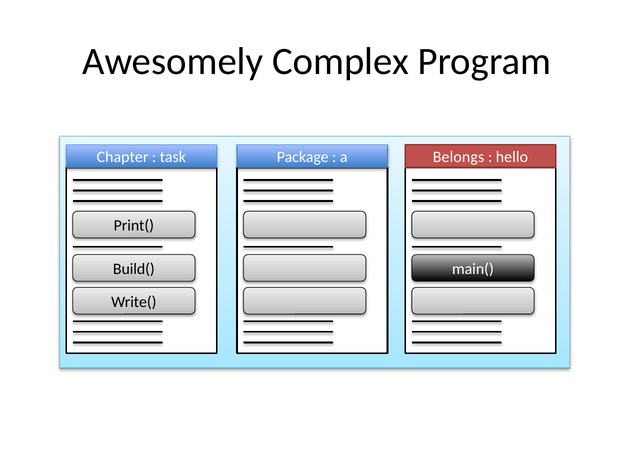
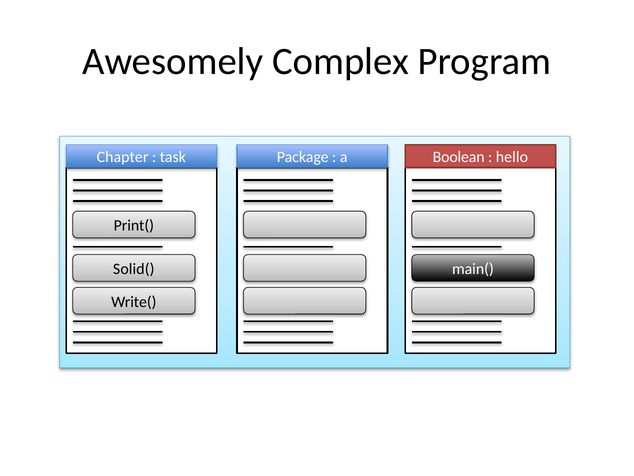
Belongs: Belongs -> Boolean
Build(: Build( -> Solid(
